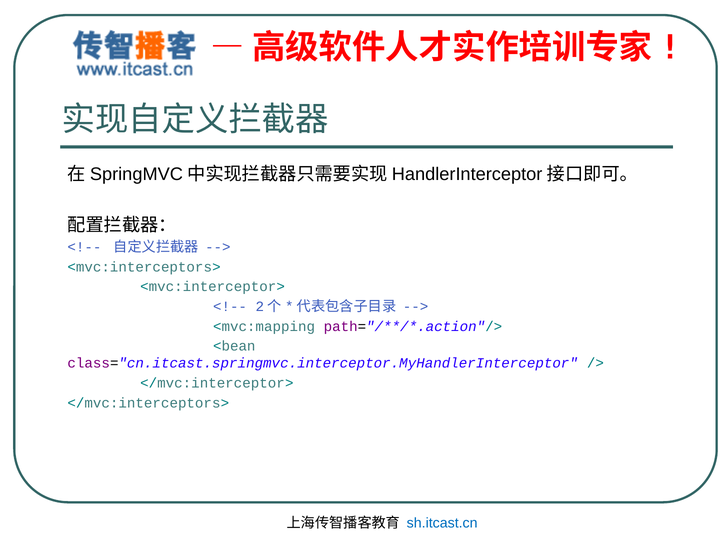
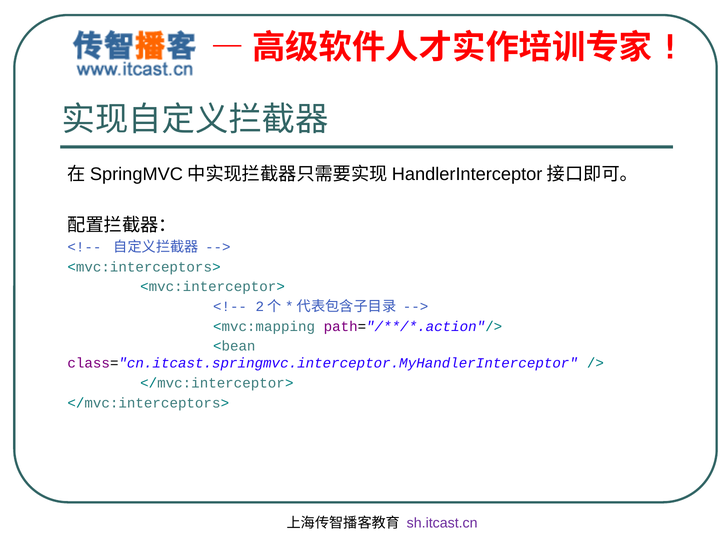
sh.itcast.cn colour: blue -> purple
